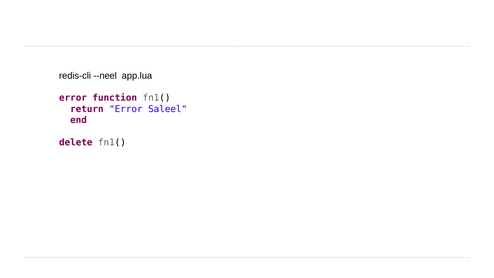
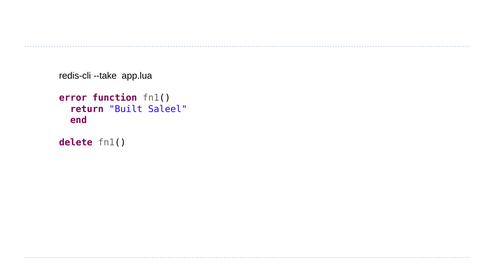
--neel: --neel -> --take
return Error: Error -> Built
